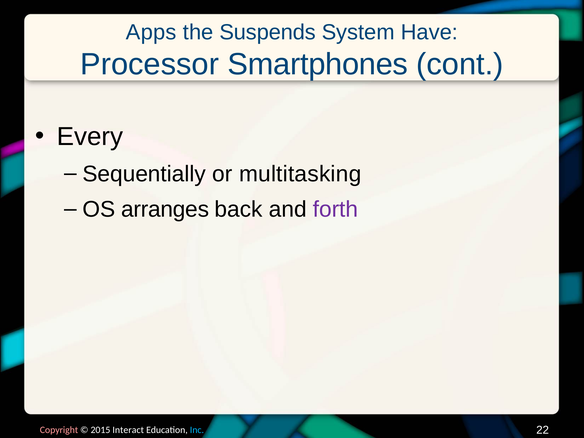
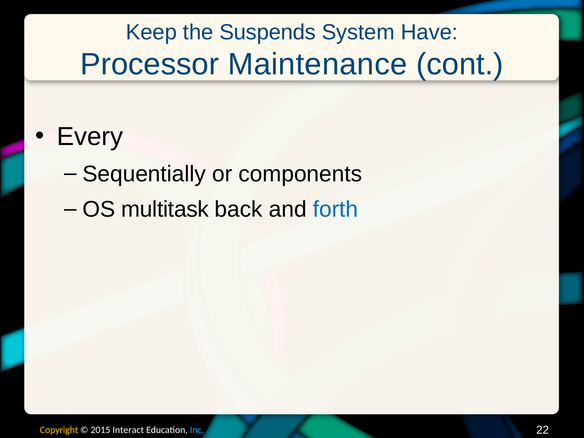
Apps: Apps -> Keep
Smartphones: Smartphones -> Maintenance
multitasking: multitasking -> components
arranges: arranges -> multitask
forth colour: purple -> blue
Copyright colour: pink -> yellow
